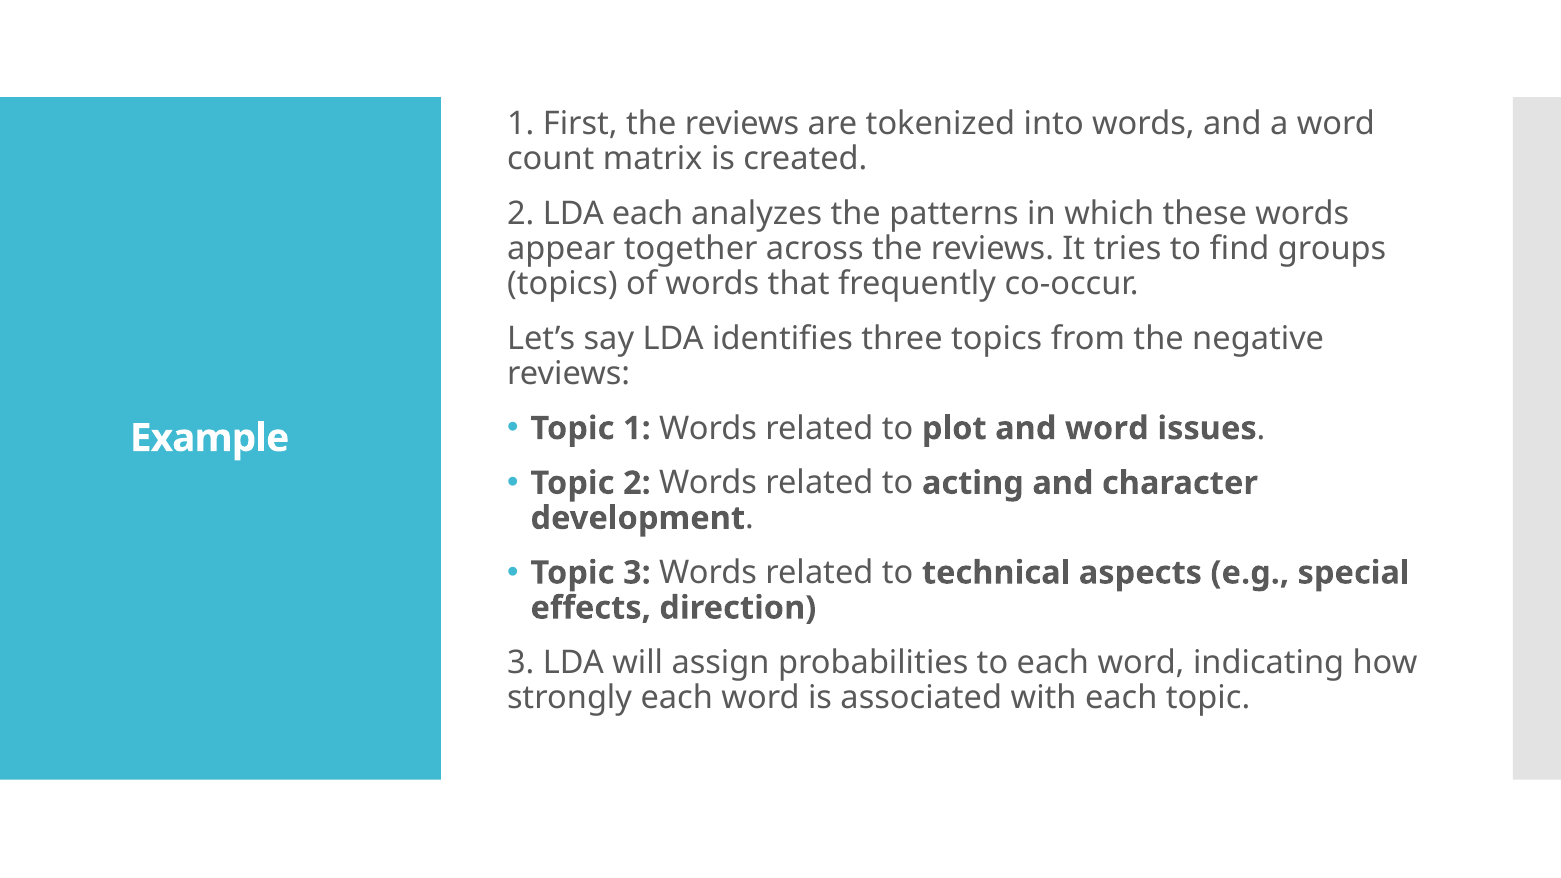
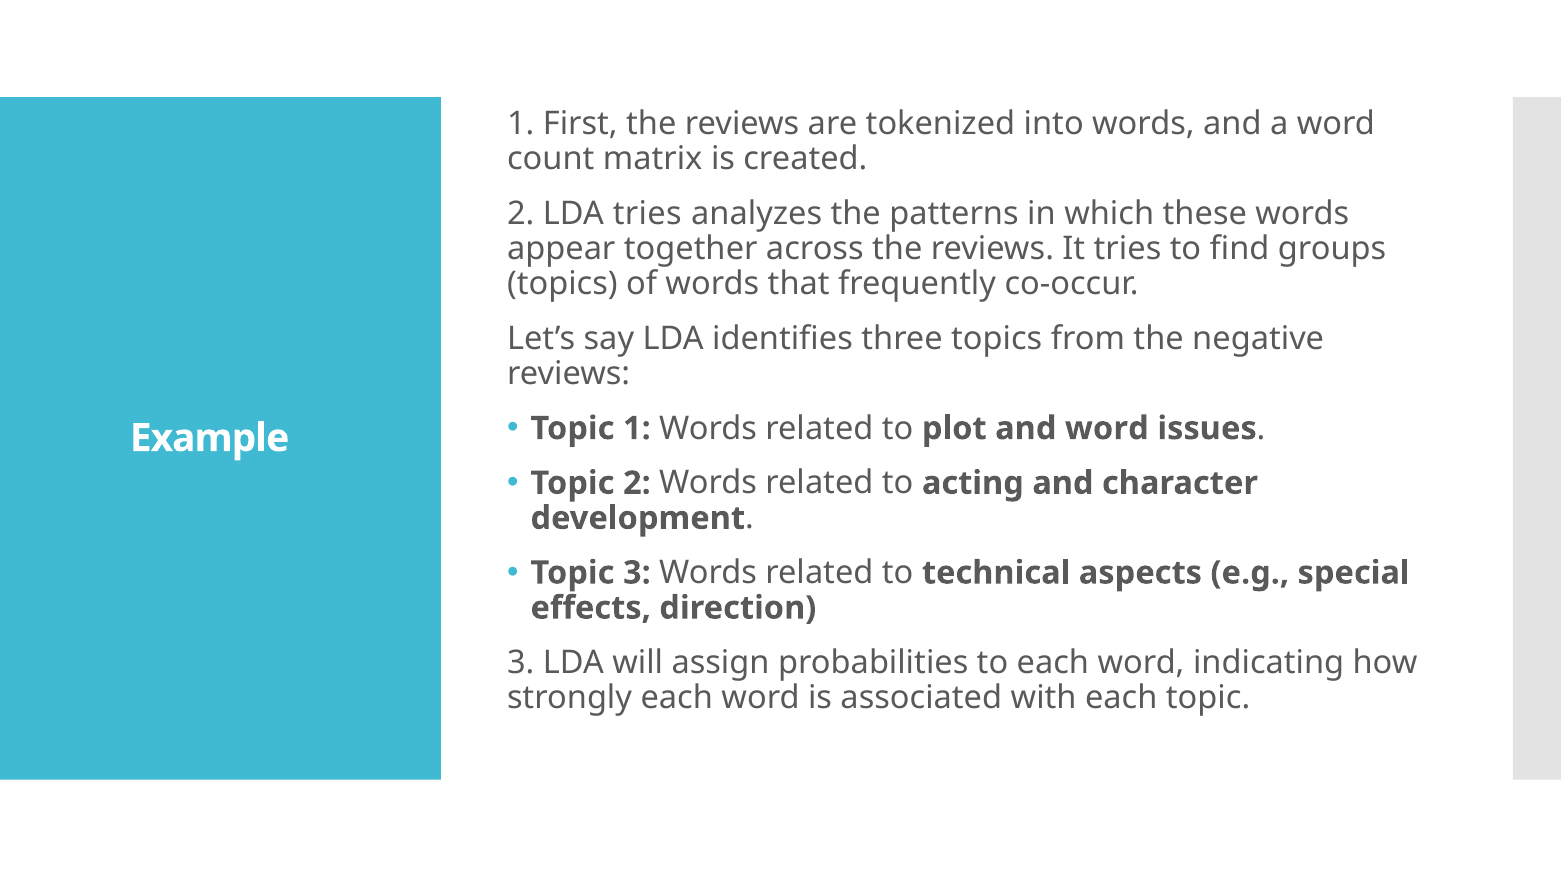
LDA each: each -> tries
